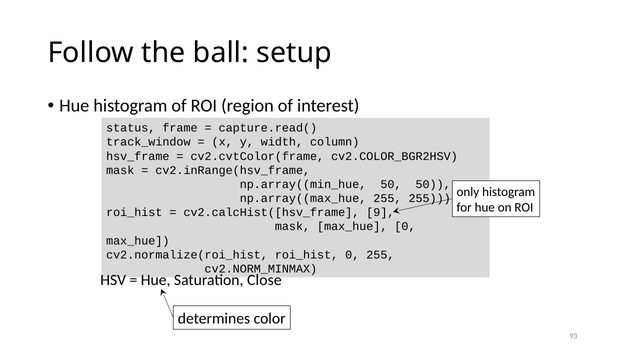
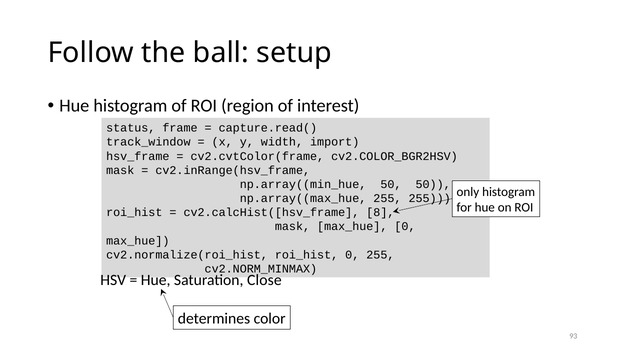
column: column -> import
9: 9 -> 8
